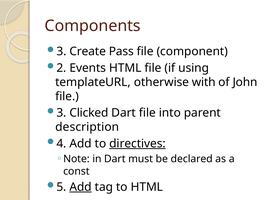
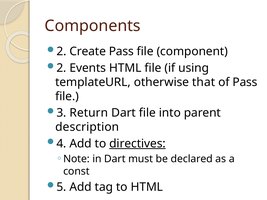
3 at (61, 52): 3 -> 2
with: with -> that
of John: John -> Pass
Clicked: Clicked -> Return
Add at (81, 187) underline: present -> none
